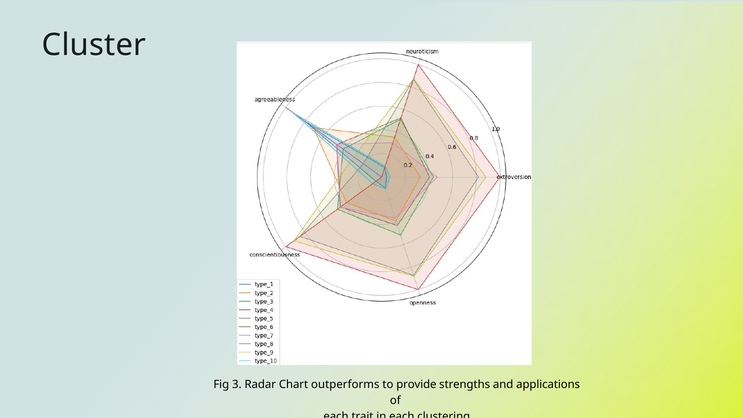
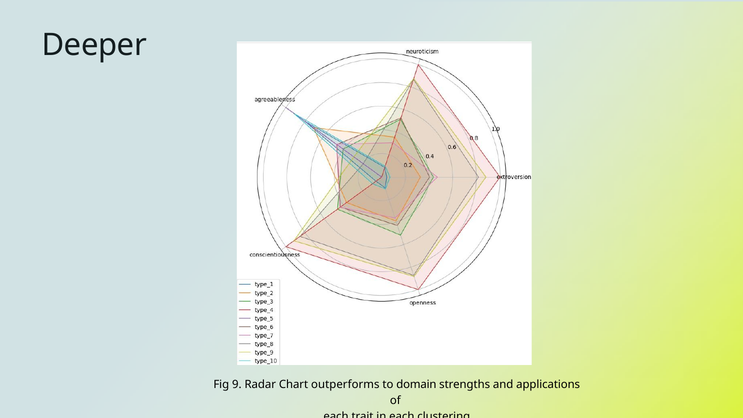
Cluster: Cluster -> Deeper
3: 3 -> 9
provide: provide -> domain
